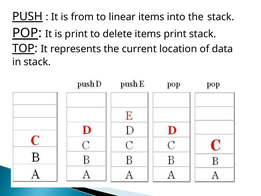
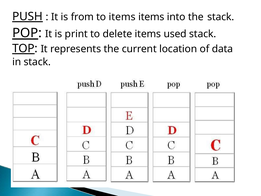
to linear: linear -> items
items print: print -> used
